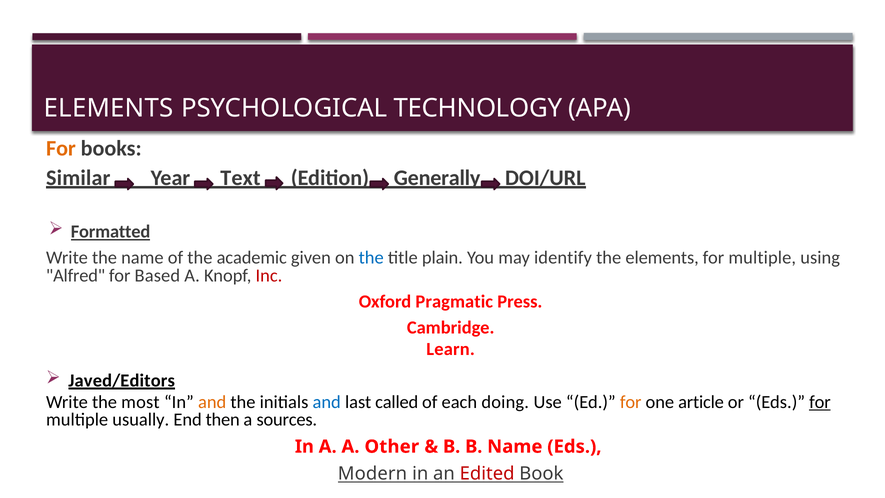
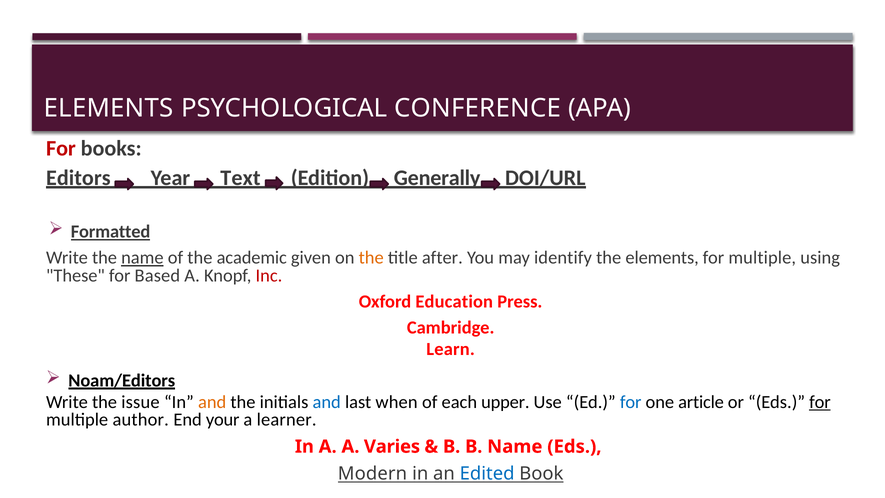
TECHNOLOGY: TECHNOLOGY -> CONFERENCE
For at (61, 148) colour: orange -> red
Similar: Similar -> Editors
name at (142, 258) underline: none -> present
the at (371, 258) colour: blue -> orange
plain: plain -> after
Alfred: Alfred -> These
Pragmatic: Pragmatic -> Education
Javed/Editors: Javed/Editors -> Noam/Editors
most: most -> issue
called: called -> when
doing: doing -> upper
for at (631, 402) colour: orange -> blue
usually: usually -> author
then: then -> your
sources: sources -> learner
Other: Other -> Varies
Edited colour: red -> blue
